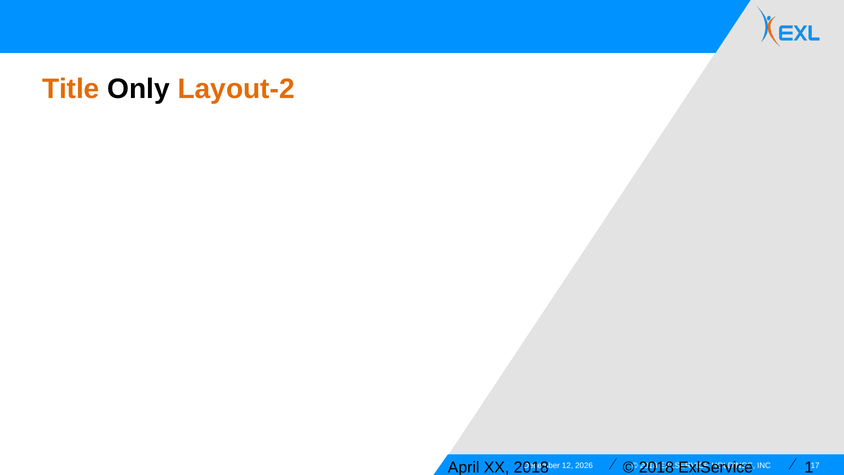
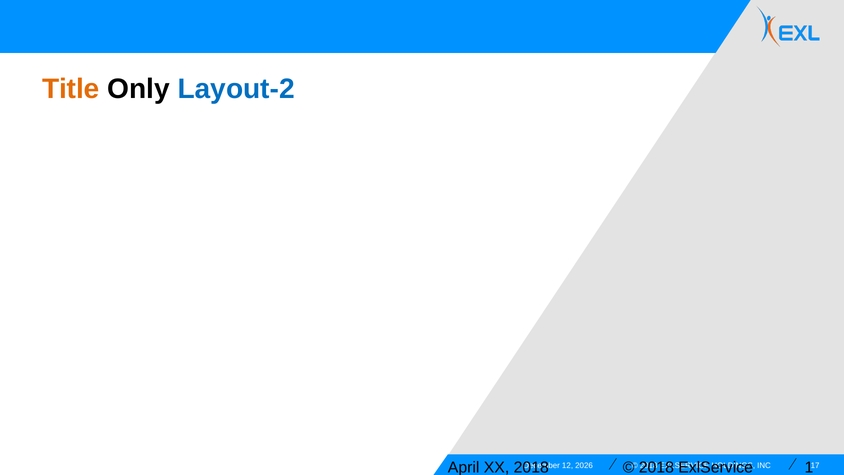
Layout-2 colour: orange -> blue
